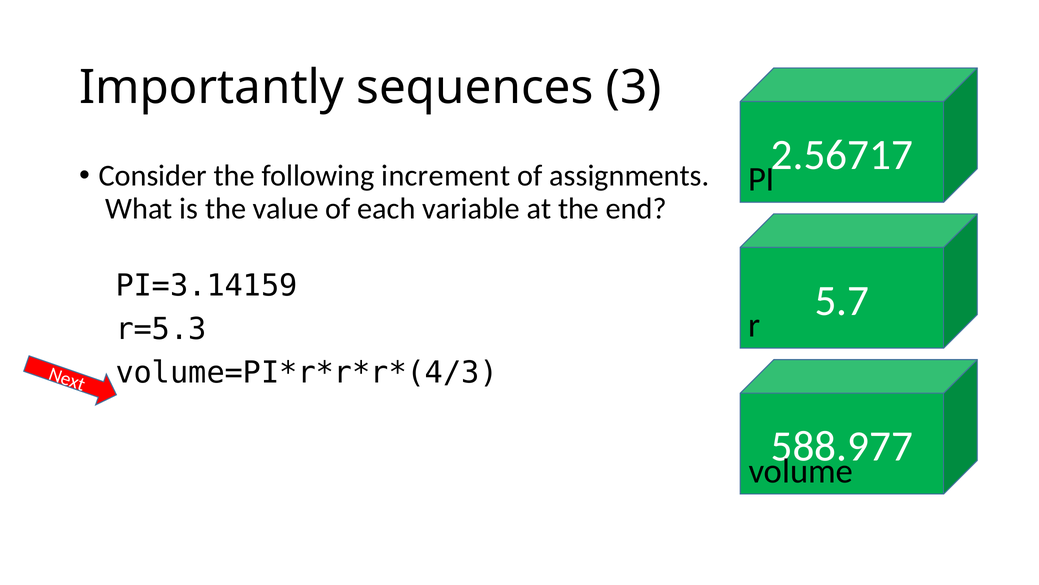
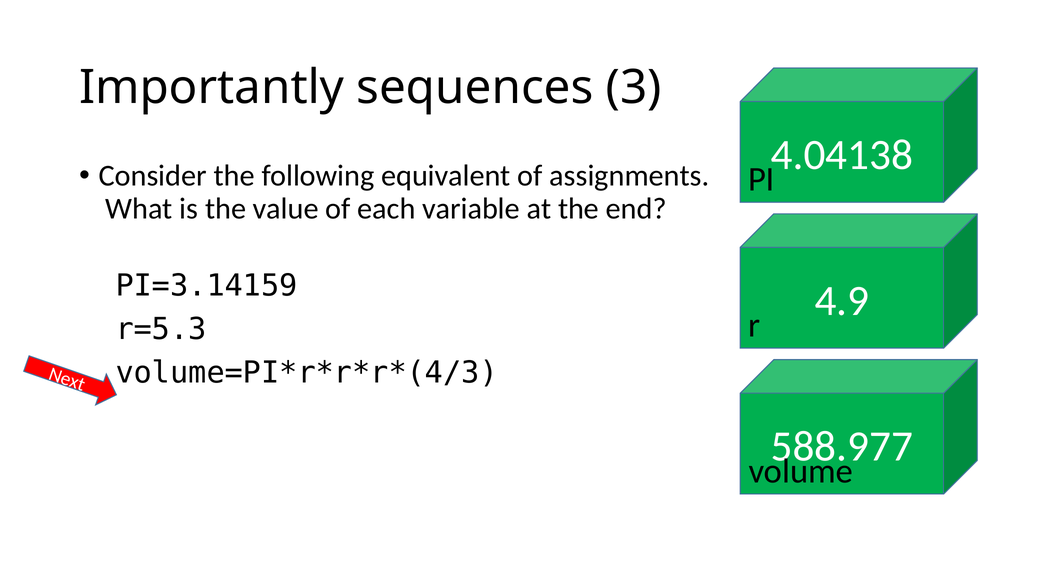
2.56717: 2.56717 -> 4.04138
increment: increment -> equivalent
5.7: 5.7 -> 4.9
